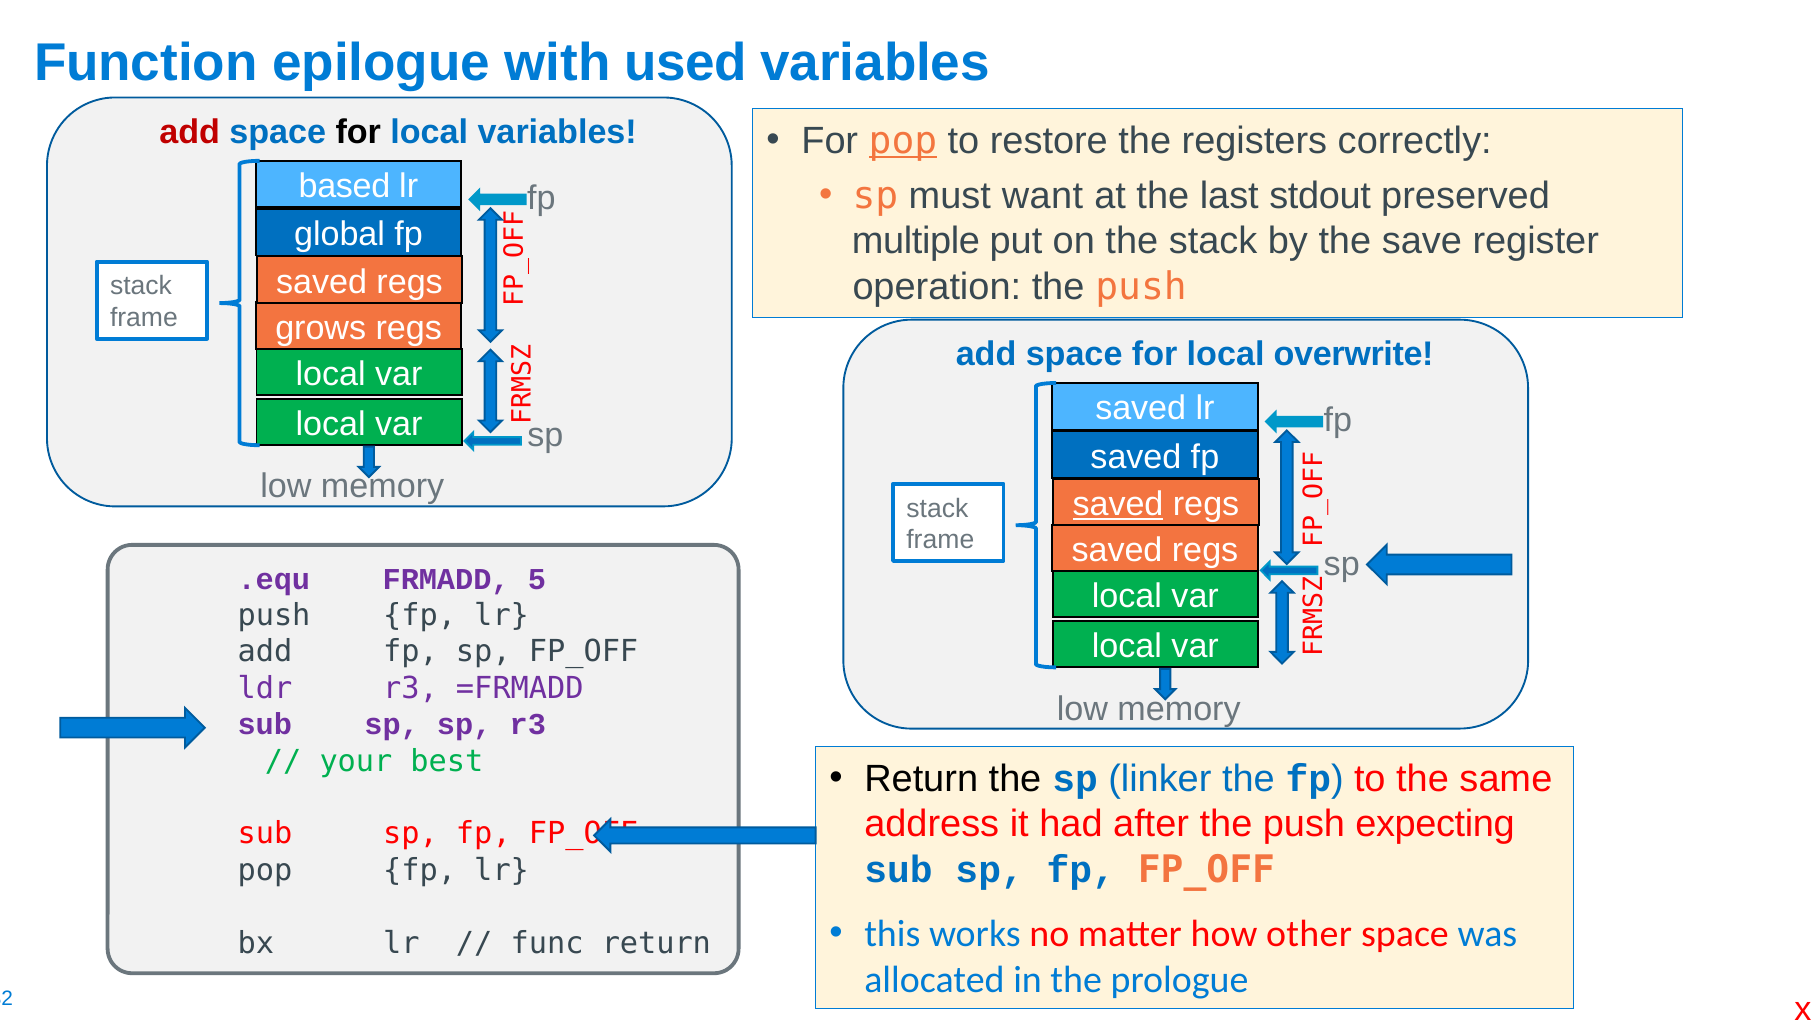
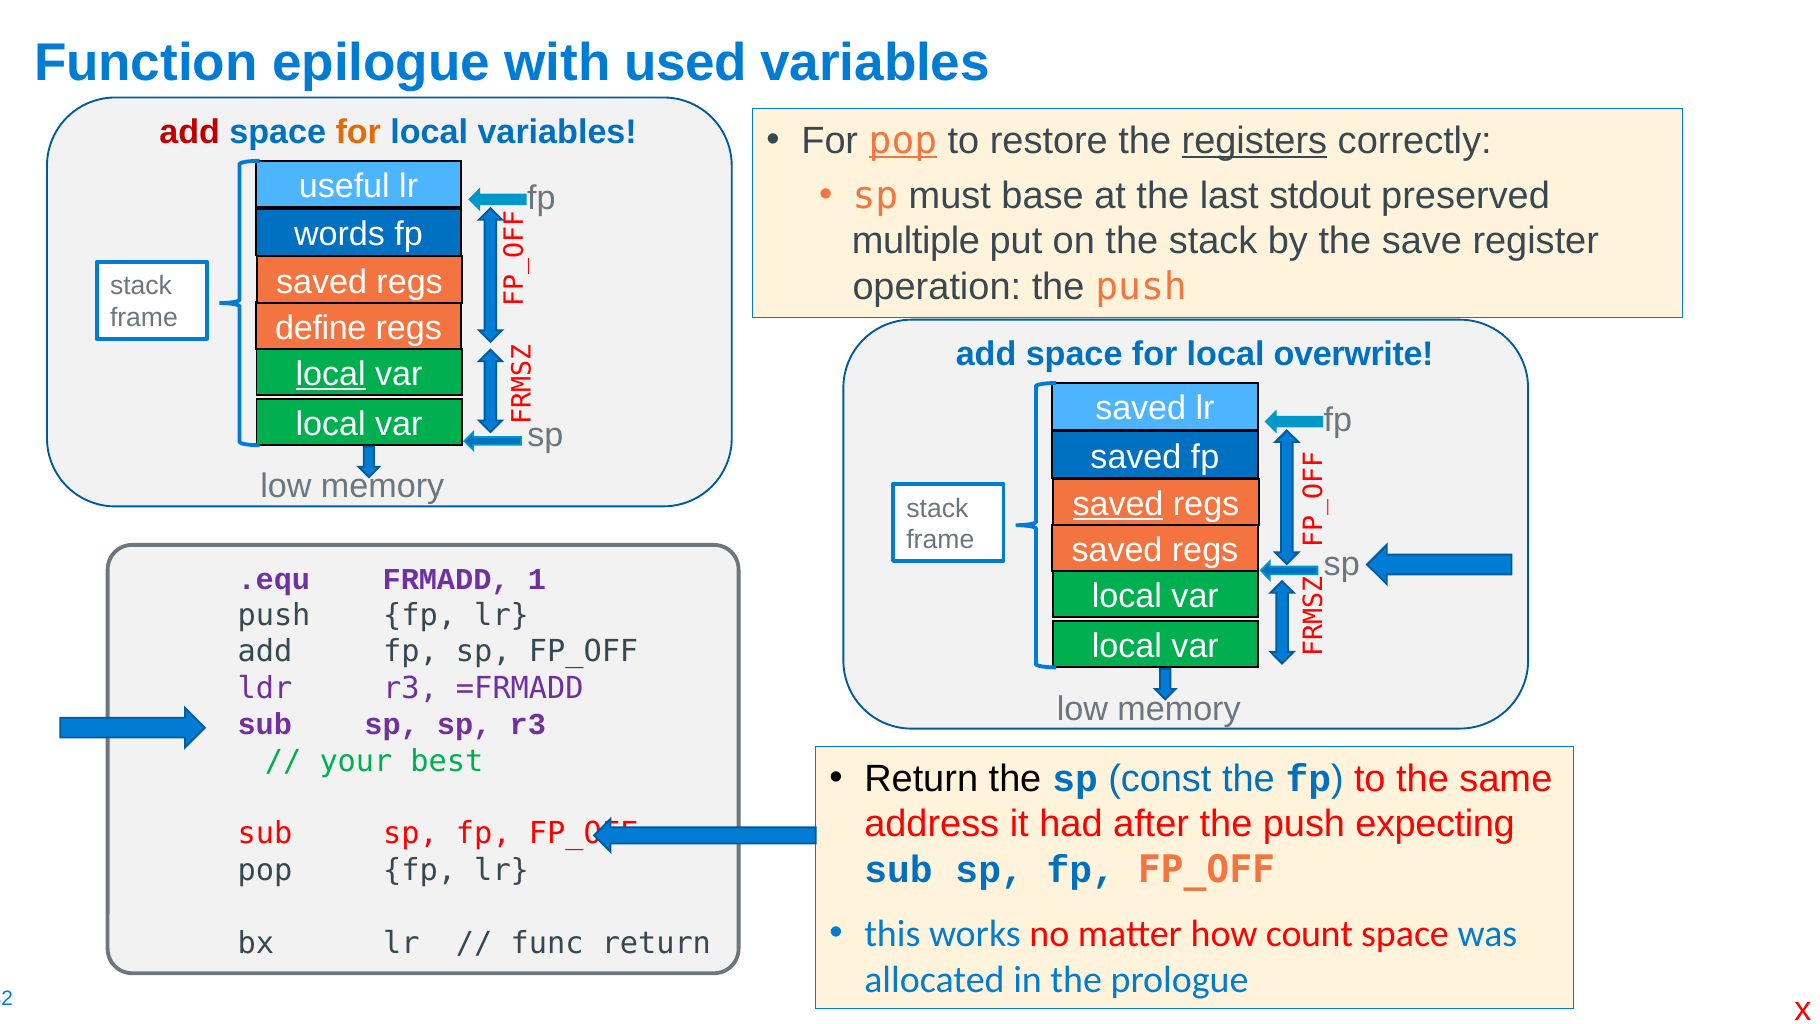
for at (358, 132) colour: black -> orange
registers underline: none -> present
based: based -> useful
want: want -> base
global: global -> words
grows: grows -> define
local at (331, 374) underline: none -> present
5: 5 -> 1
linker: linker -> const
other: other -> count
